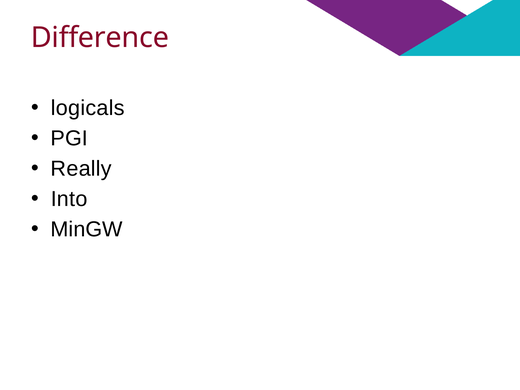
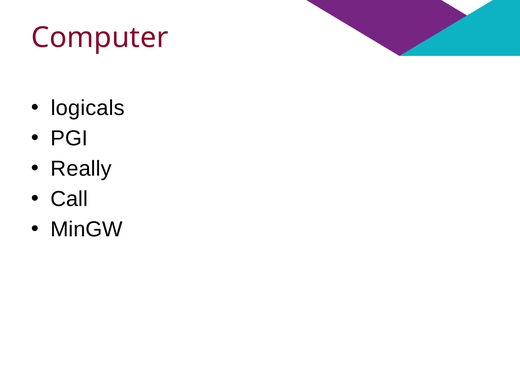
Difference: Difference -> Computer
Into: Into -> Call
